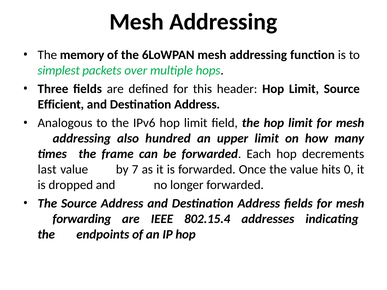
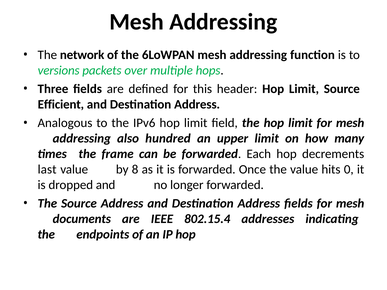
memory: memory -> network
simplest: simplest -> versions
7: 7 -> 8
forwarding: forwarding -> documents
